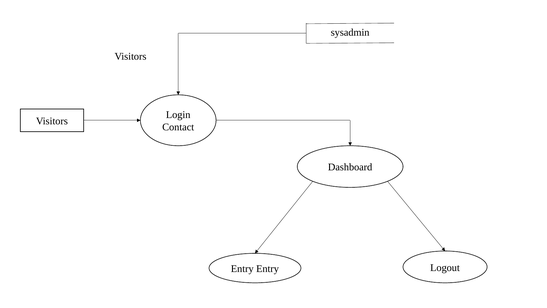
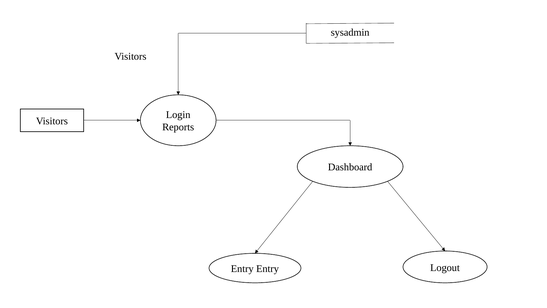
Contact: Contact -> Reports
